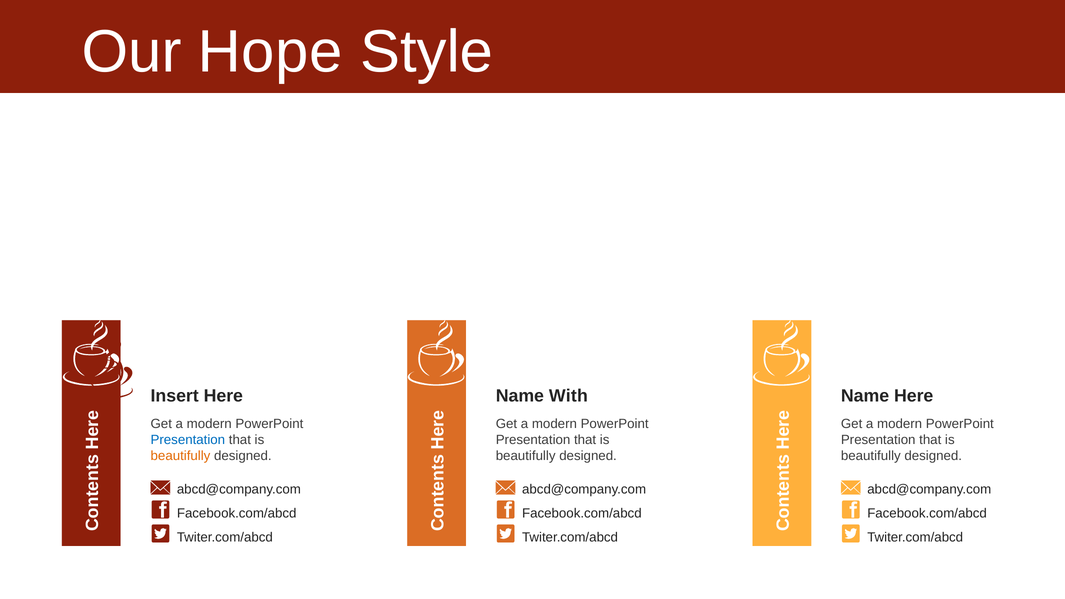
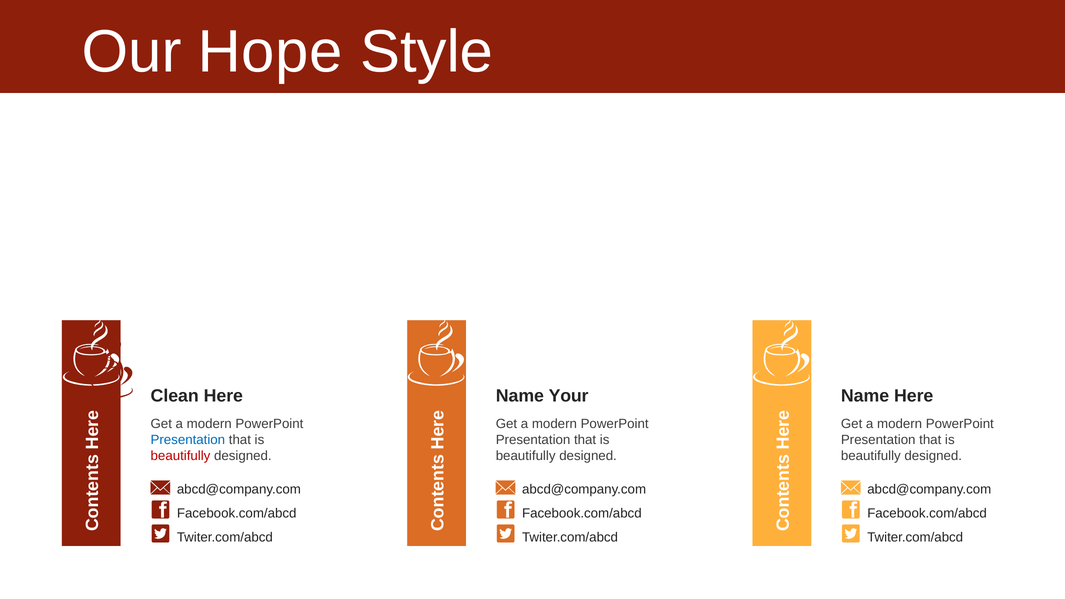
Insert: Insert -> Clean
With: With -> Your
beautifully at (180, 456) colour: orange -> red
